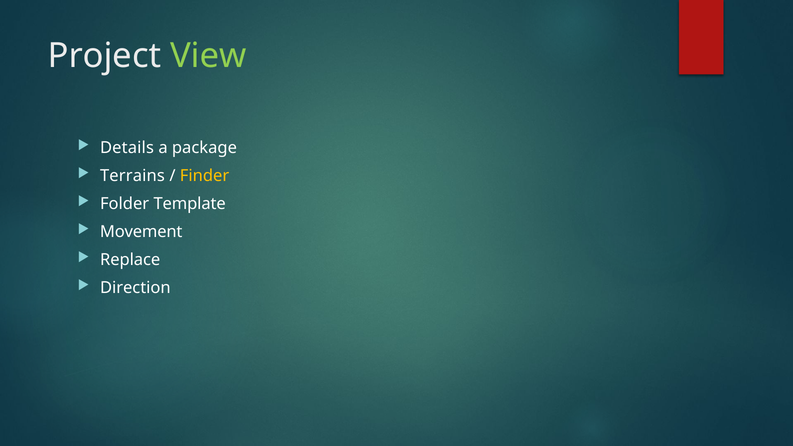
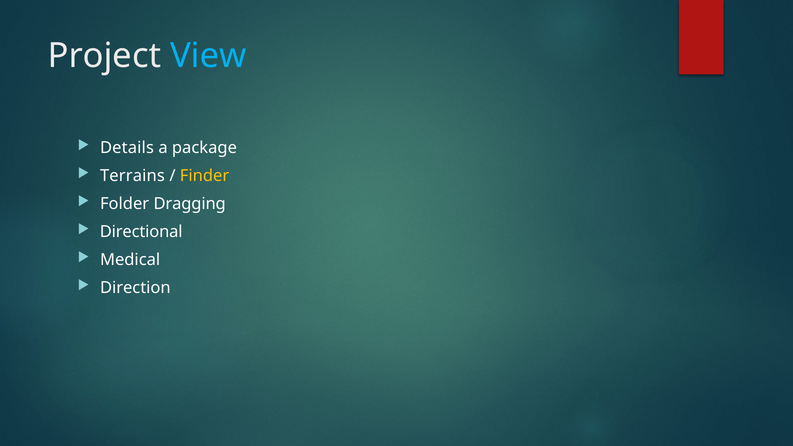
View colour: light green -> light blue
Template: Template -> Dragging
Movement: Movement -> Directional
Replace: Replace -> Medical
